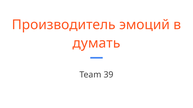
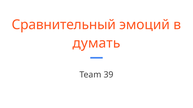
Производитель: Производитель -> Сравнительный
